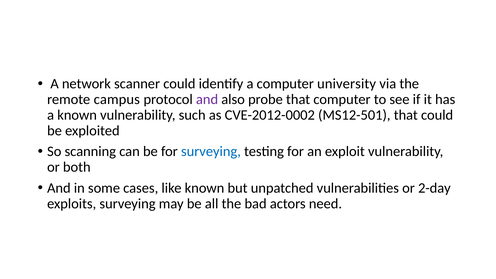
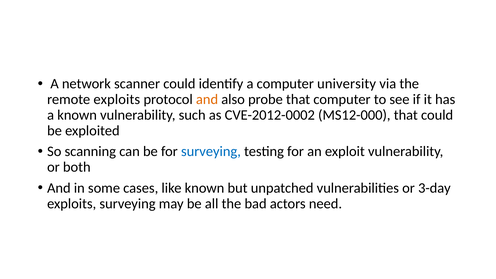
remote campus: campus -> exploits
and at (207, 99) colour: purple -> orange
MS12-501: MS12-501 -> MS12-000
2-day: 2-day -> 3-day
